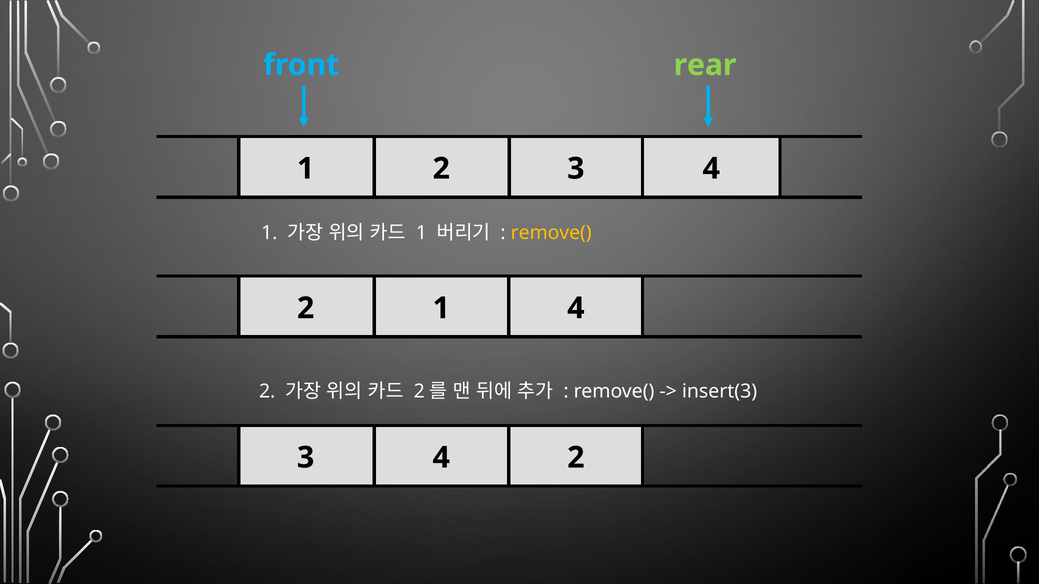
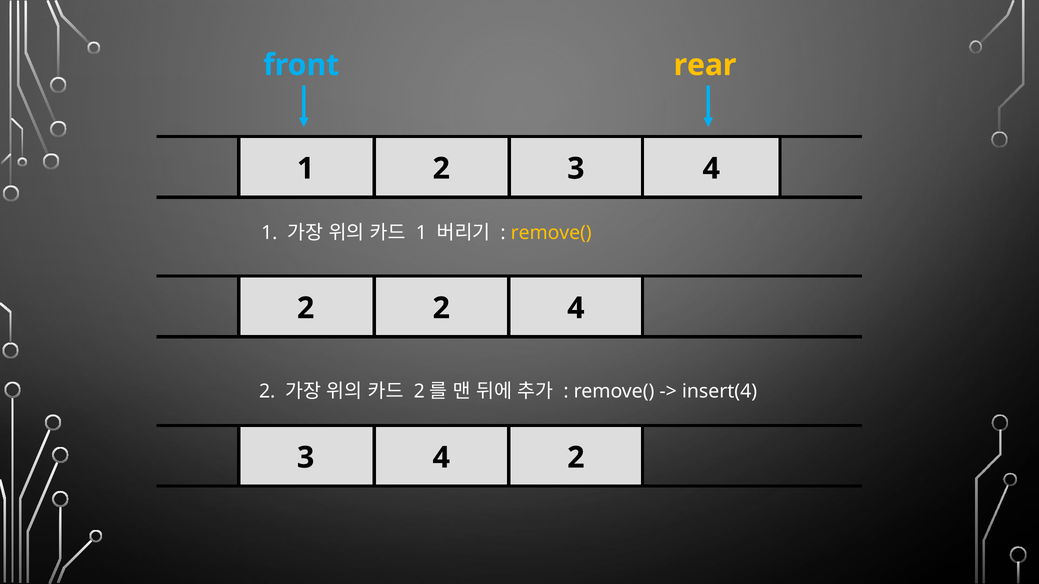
rear colour: light green -> yellow
2 1: 1 -> 2
insert(3: insert(3 -> insert(4
